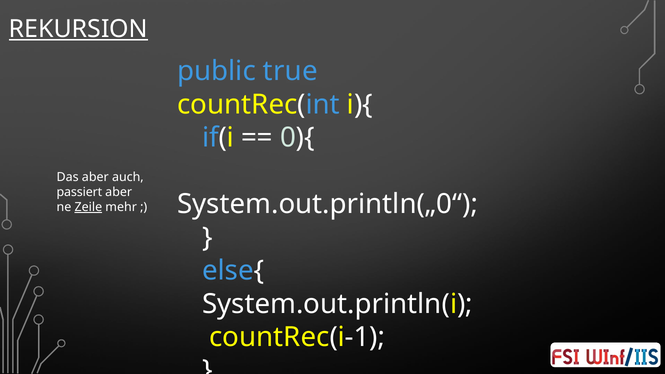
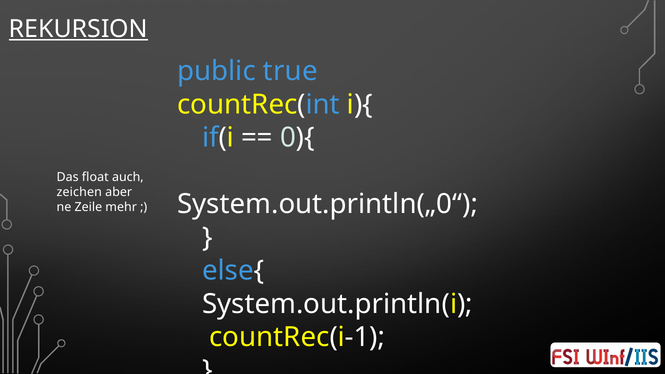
Das aber: aber -> float
passiert: passiert -> zeichen
Zeile underline: present -> none
